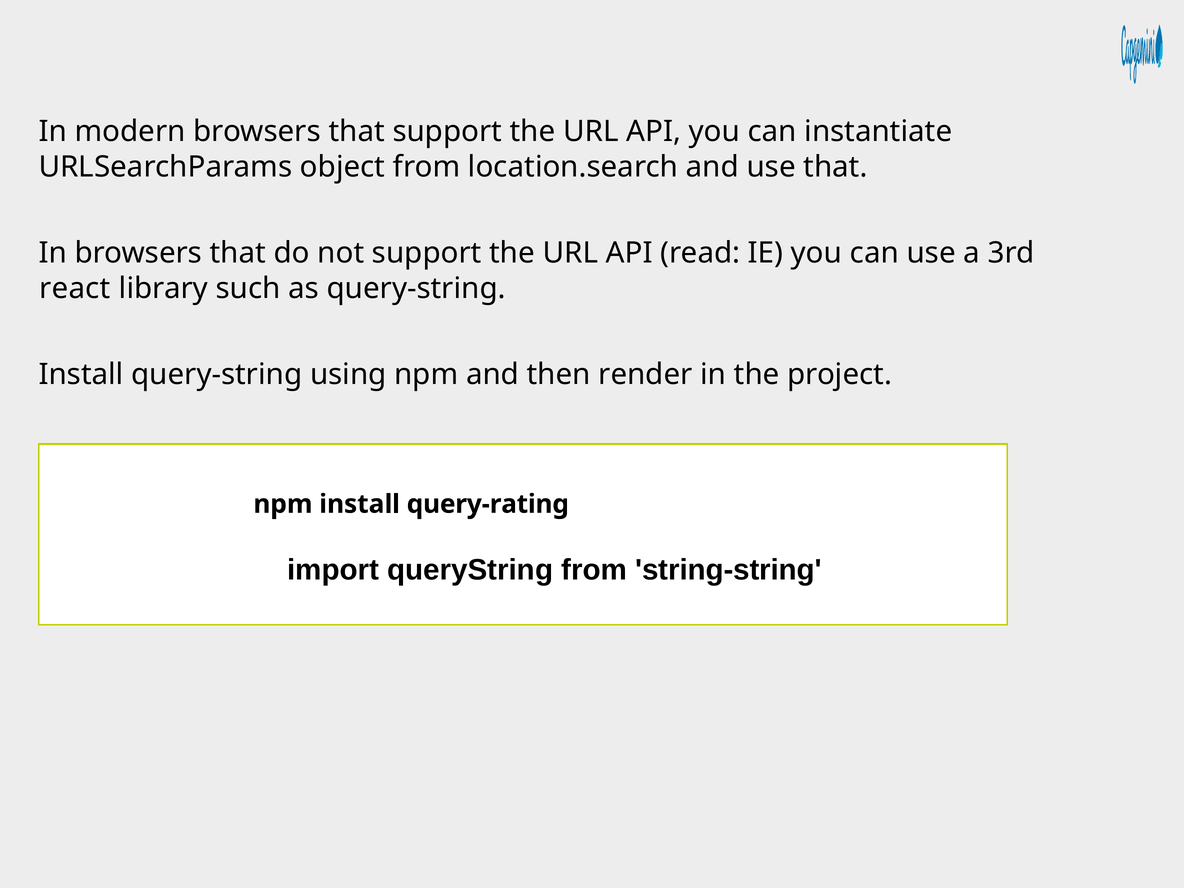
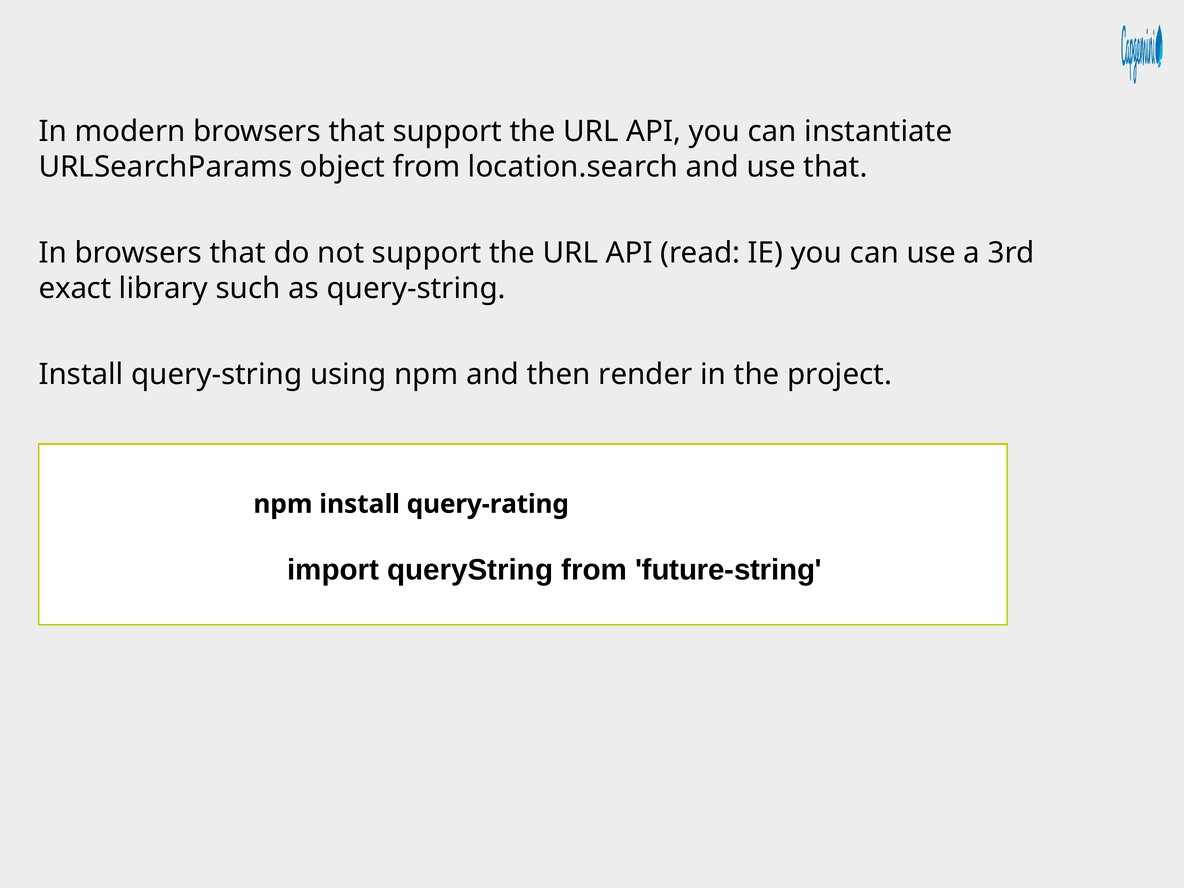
react: react -> exact
string-string: string-string -> future-string
